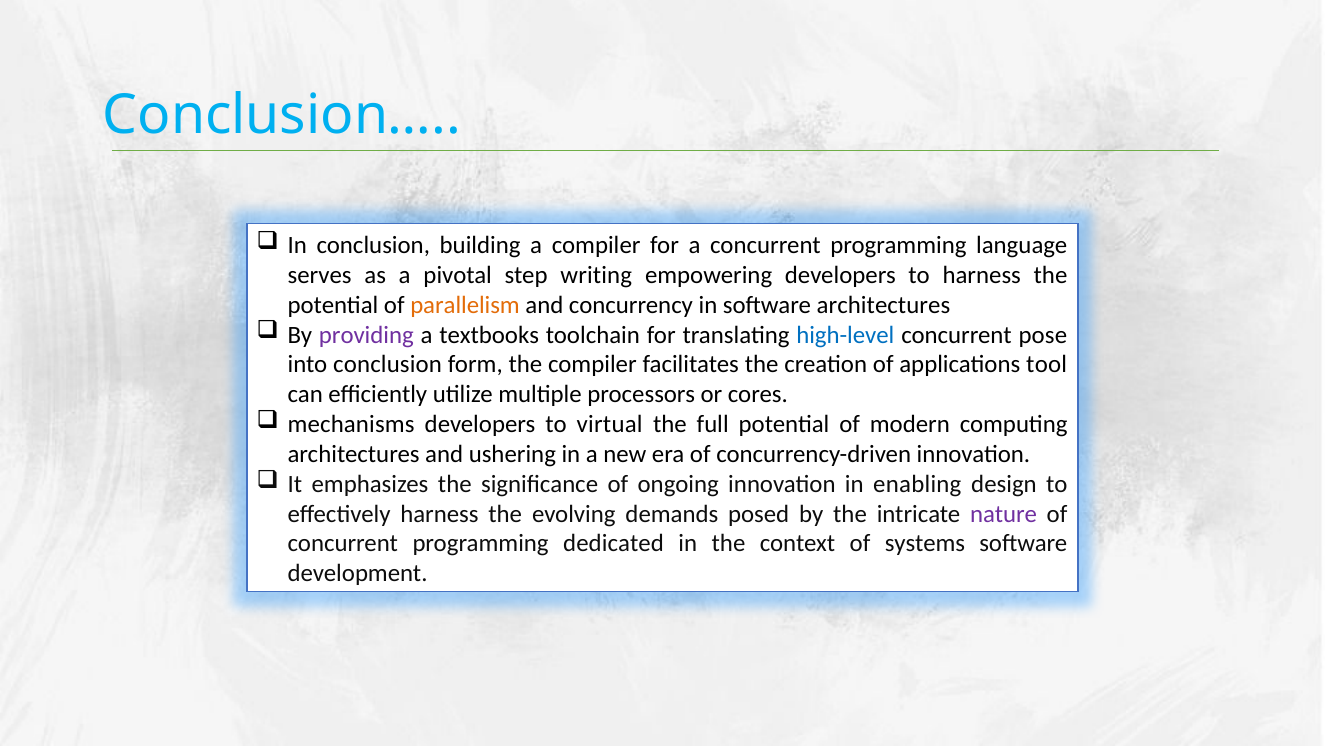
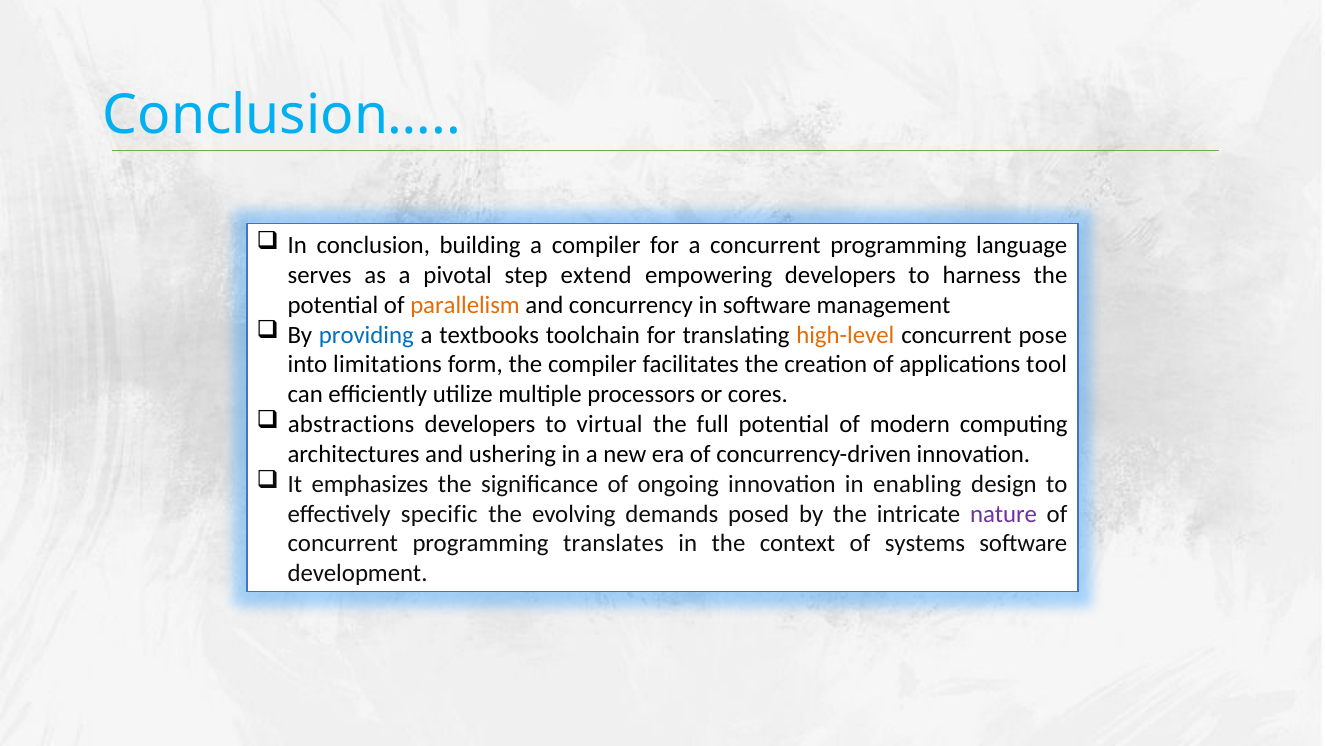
writing: writing -> extend
software architectures: architectures -> management
providing colour: purple -> blue
high-level colour: blue -> orange
into conclusion: conclusion -> limitations
mechanisms: mechanisms -> abstractions
effectively harness: harness -> specific
dedicated: dedicated -> translates
